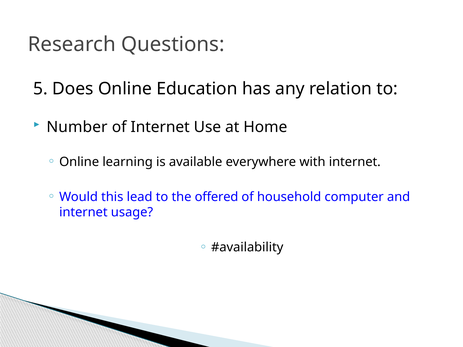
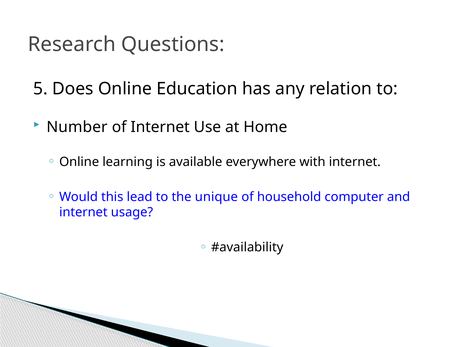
offered: offered -> unique
